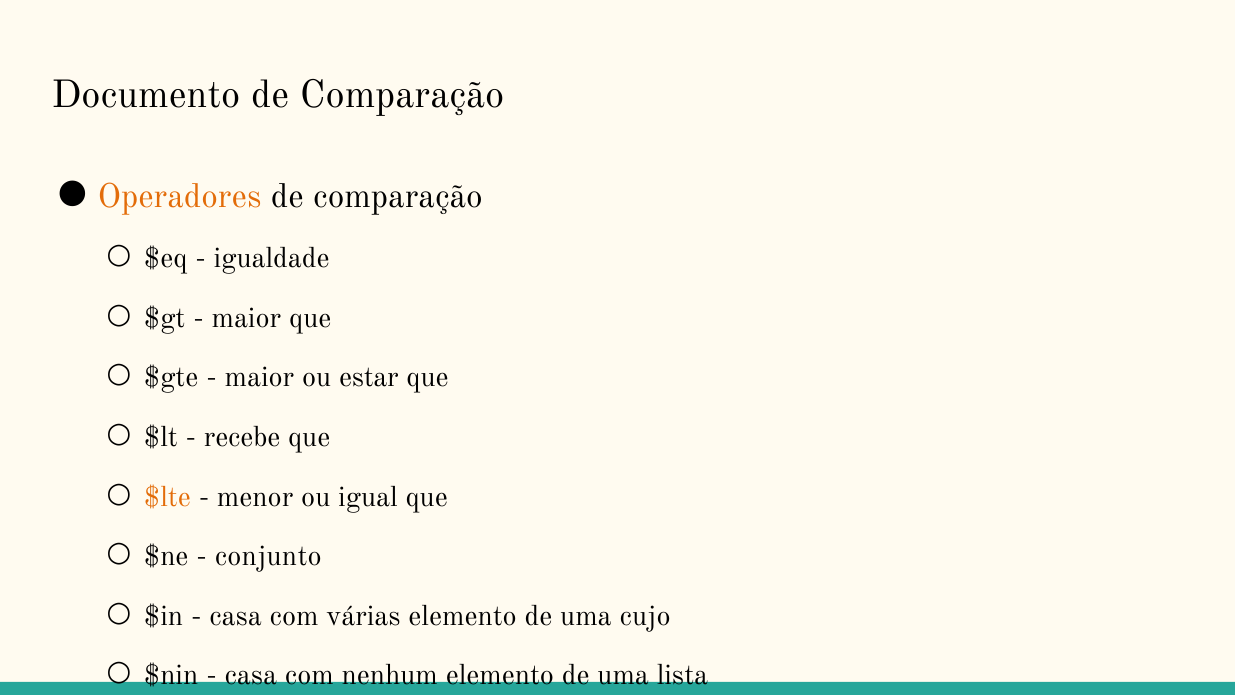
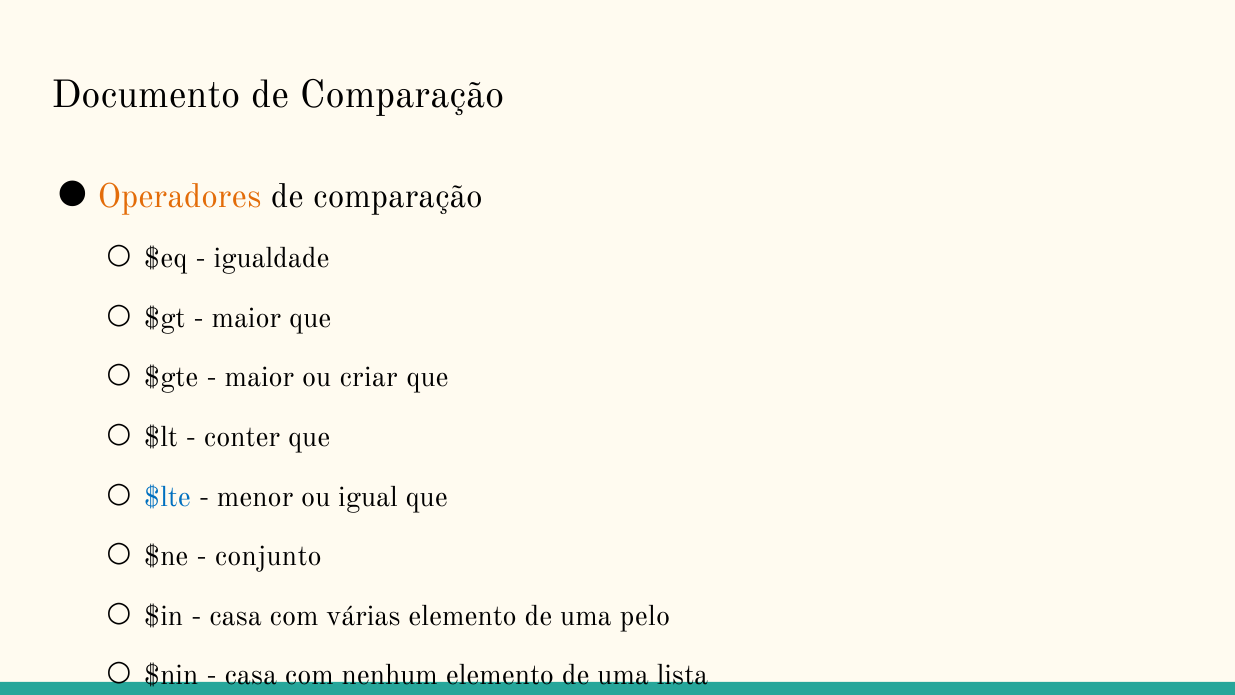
estar: estar -> criar
recebe: recebe -> conter
$lte colour: orange -> blue
cujo: cujo -> pelo
